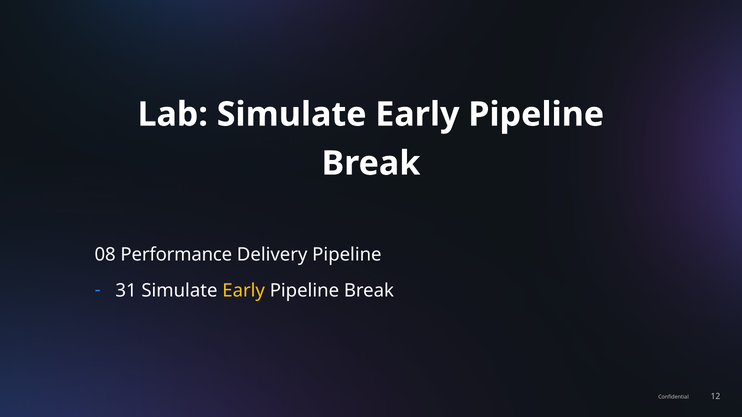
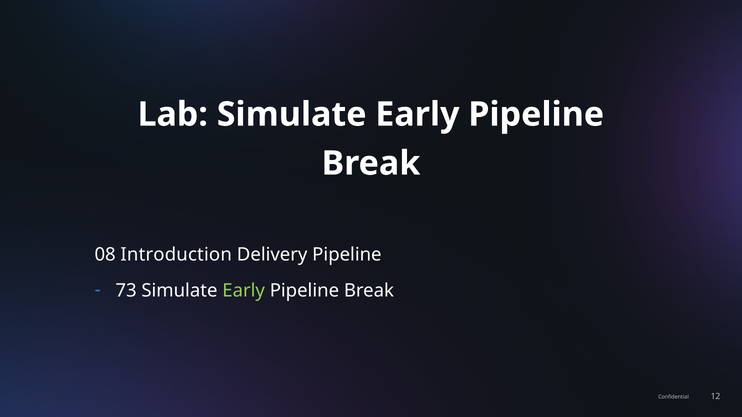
Performance: Performance -> Introduction
31: 31 -> 73
Early at (244, 291) colour: yellow -> light green
